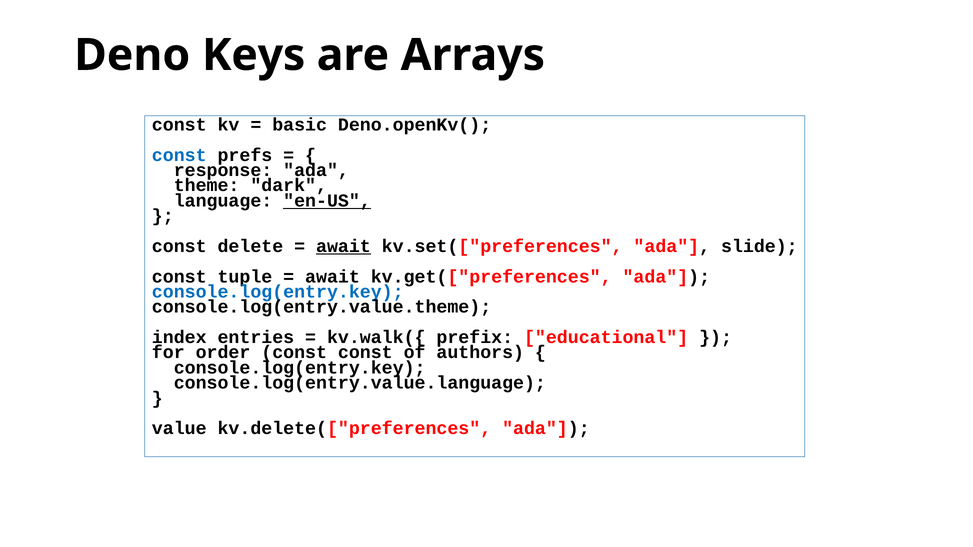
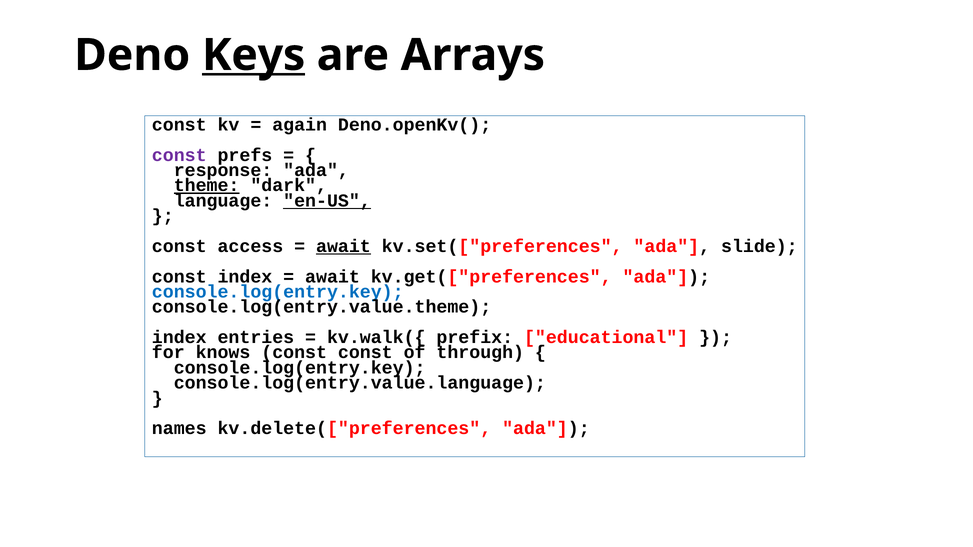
Keys underline: none -> present
basic: basic -> again
const at (179, 155) colour: blue -> purple
theme underline: none -> present
delete: delete -> access
const tuple: tuple -> index
order: order -> knows
authors: authors -> through
value: value -> names
